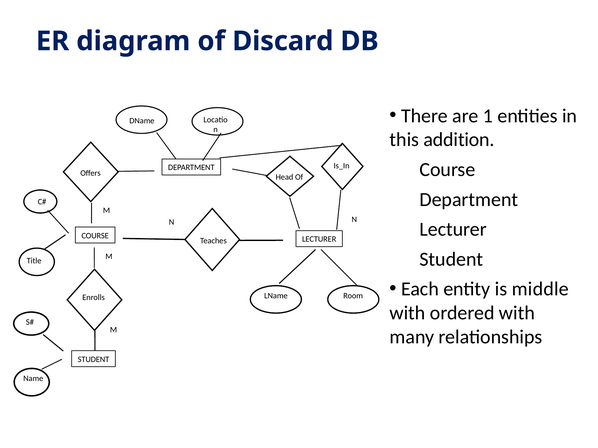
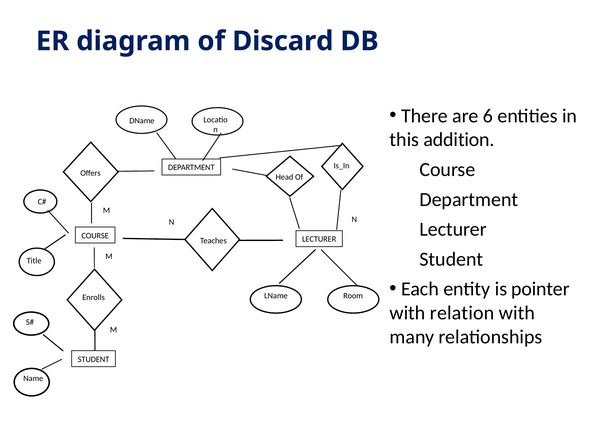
1: 1 -> 6
middle: middle -> pointer
ordered: ordered -> relation
